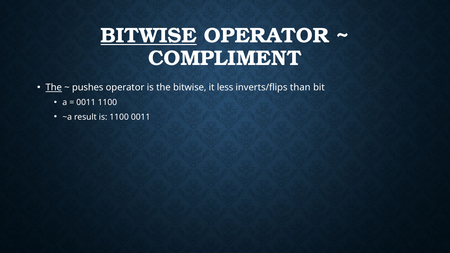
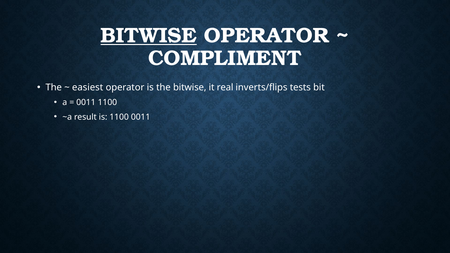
The at (54, 88) underline: present -> none
pushes: pushes -> easiest
less: less -> real
than: than -> tests
